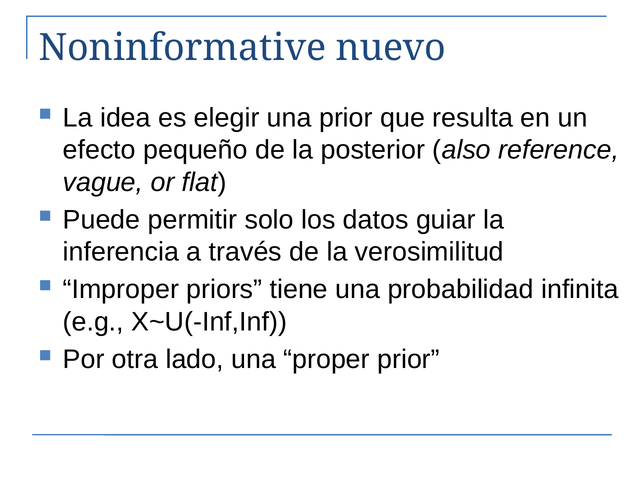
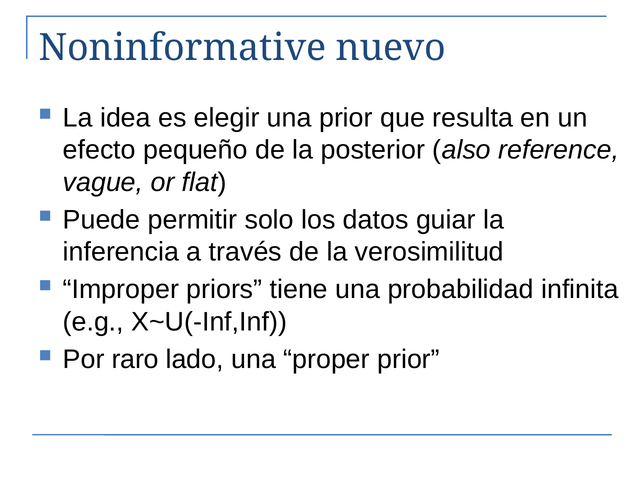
otra: otra -> raro
